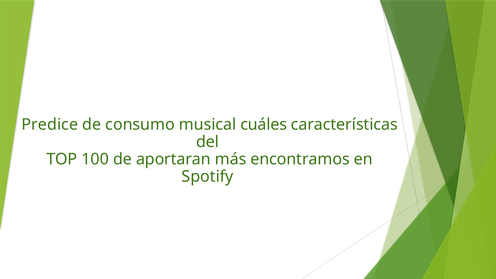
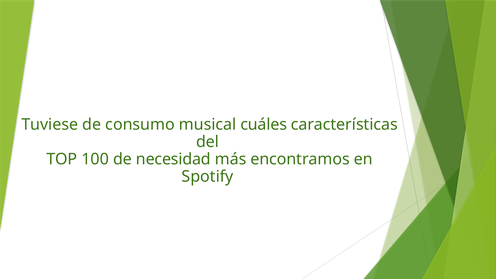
Predice: Predice -> Tuviese
aportaran: aportaran -> necesidad
